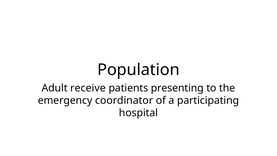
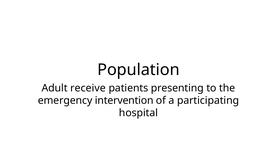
coordinator: coordinator -> intervention
